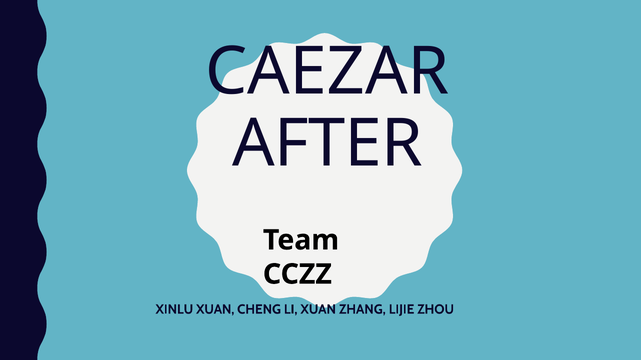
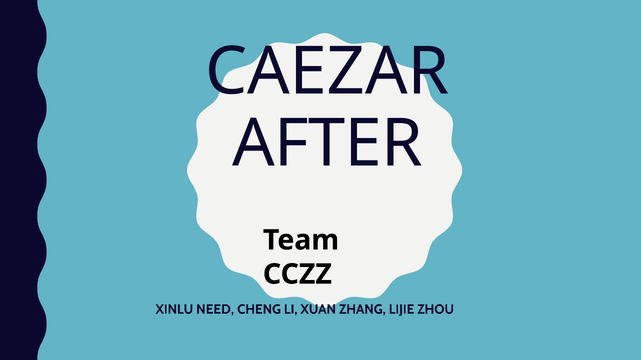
XINLU XUAN: XUAN -> NEED
